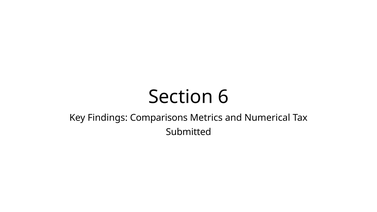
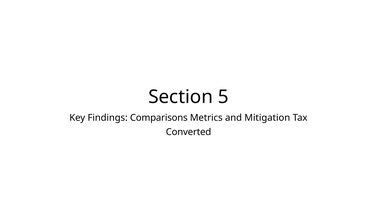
6: 6 -> 5
Numerical: Numerical -> Mitigation
Submitted: Submitted -> Converted
